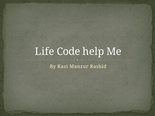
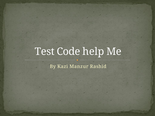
Life: Life -> Test
